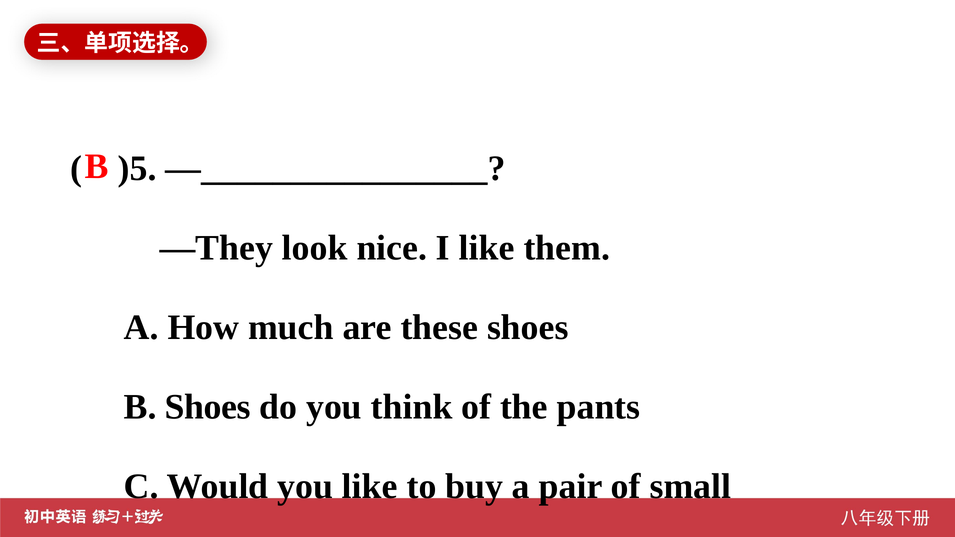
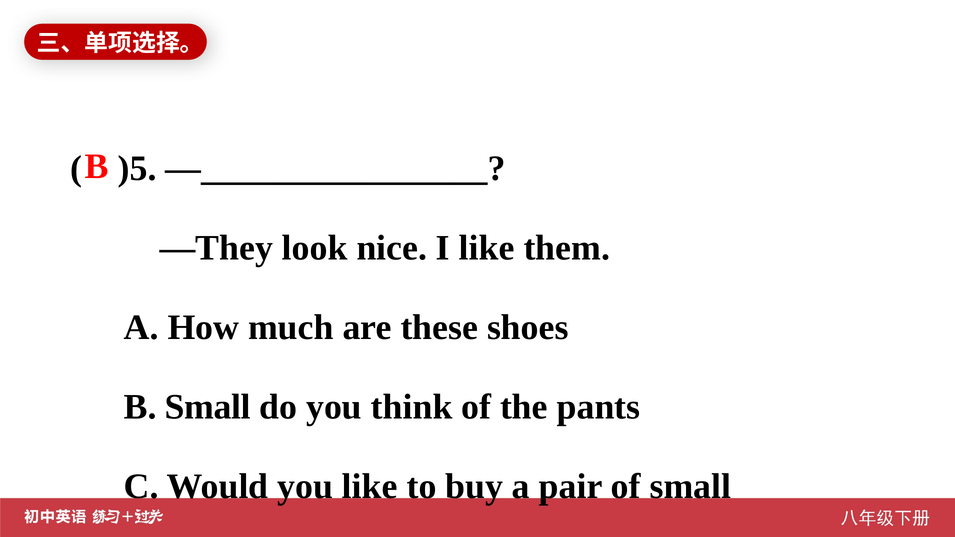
B Shoes: Shoes -> Small
